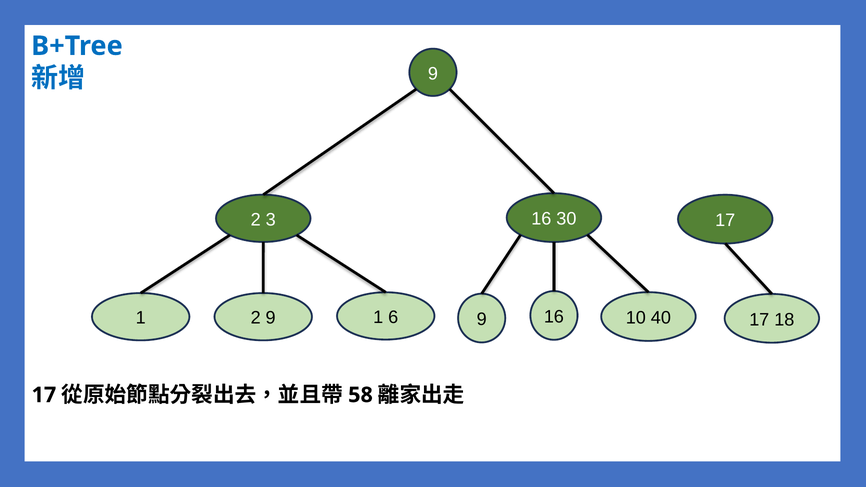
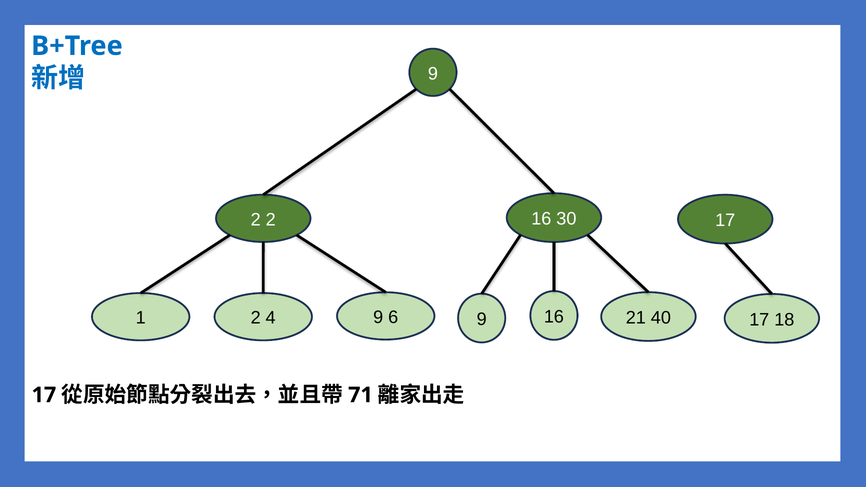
2 3: 3 -> 2
2 9: 9 -> 4
1 1: 1 -> 9
10: 10 -> 21
58: 58 -> 71
